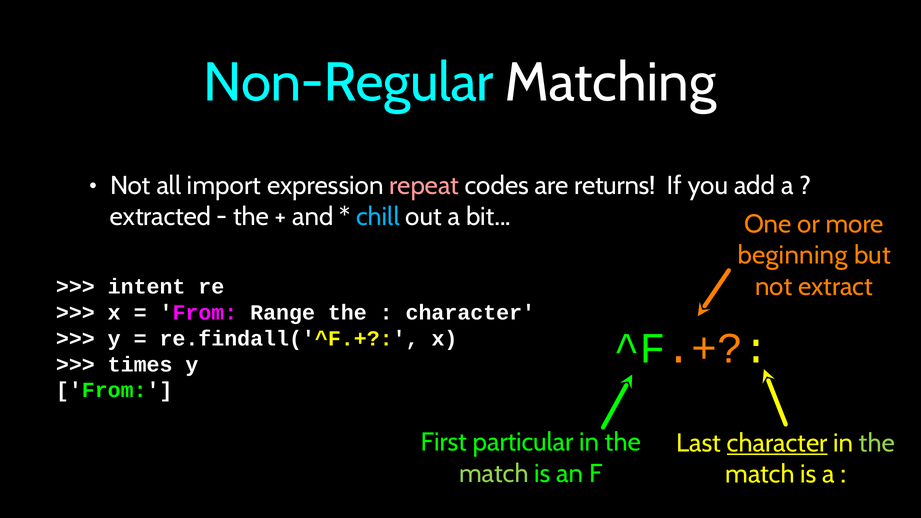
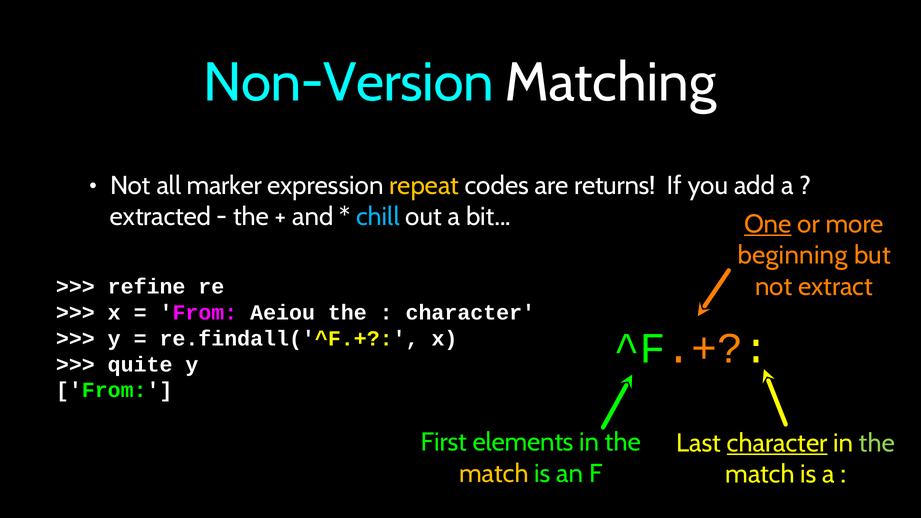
Non-Regular: Non-Regular -> Non-Version
import: import -> marker
repeat colour: pink -> yellow
One underline: none -> present
intent: intent -> refine
Range: Range -> Aeiou
times: times -> quite
particular: particular -> elements
match at (494, 474) colour: light green -> yellow
